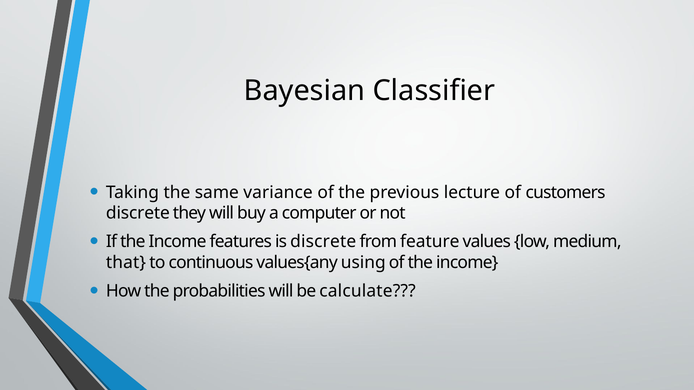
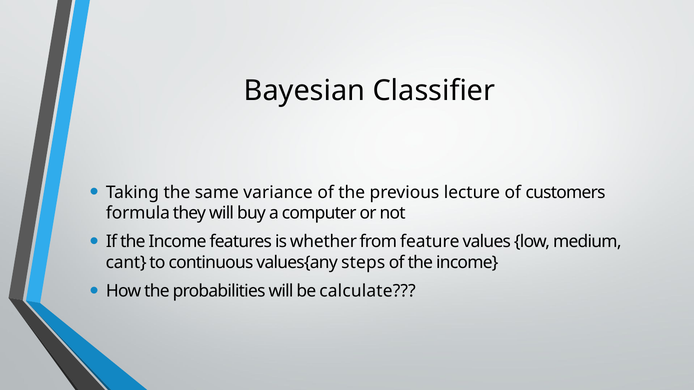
discrete at (138, 213): discrete -> formula
is discrete: discrete -> whether
that: that -> cant
using: using -> steps
